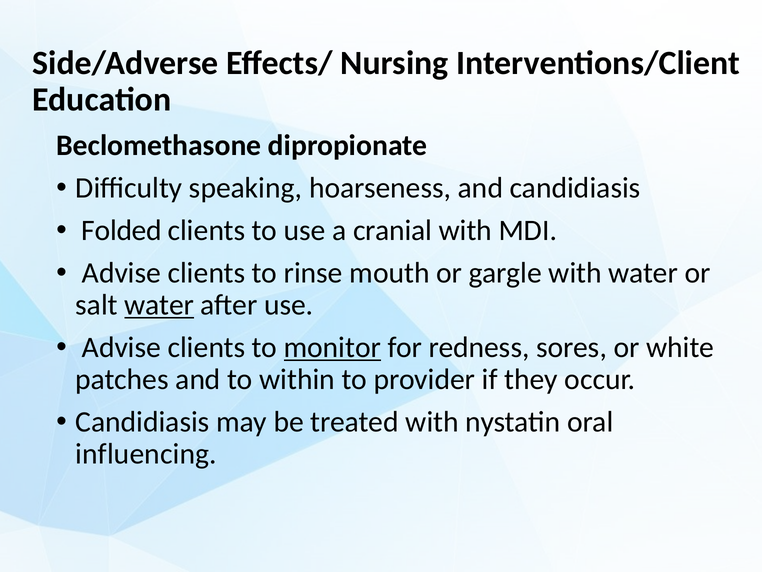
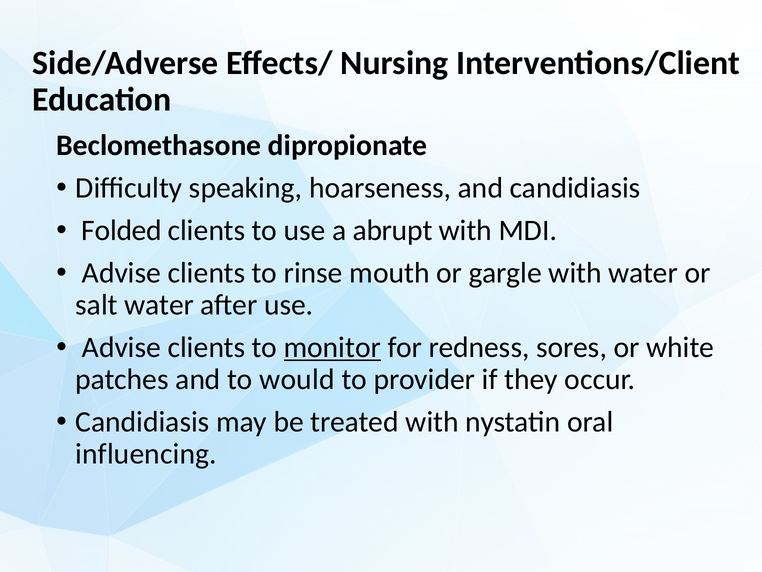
cranial: cranial -> abrupt
water at (159, 305) underline: present -> none
within: within -> would
